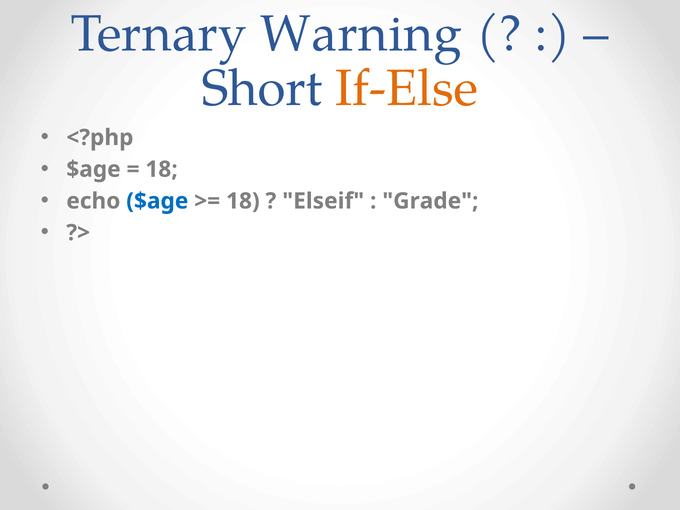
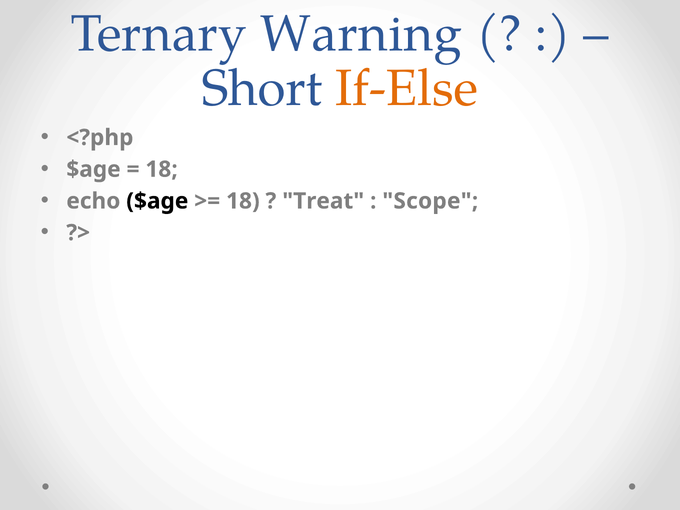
$age at (157, 201) colour: blue -> black
Elseif: Elseif -> Treat
Grade: Grade -> Scope
